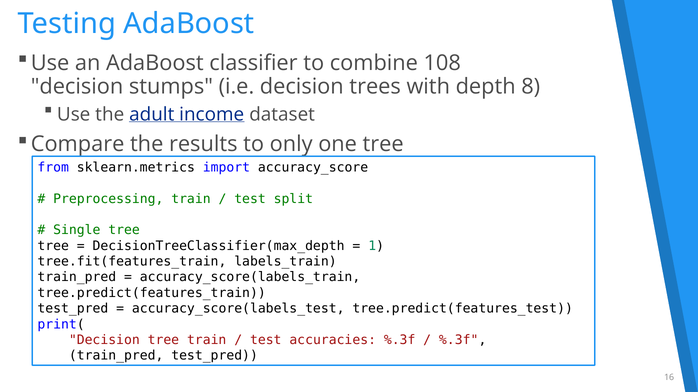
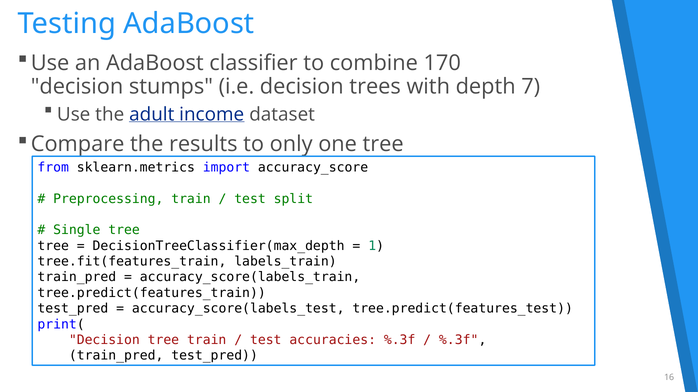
108: 108 -> 170
8: 8 -> 7
